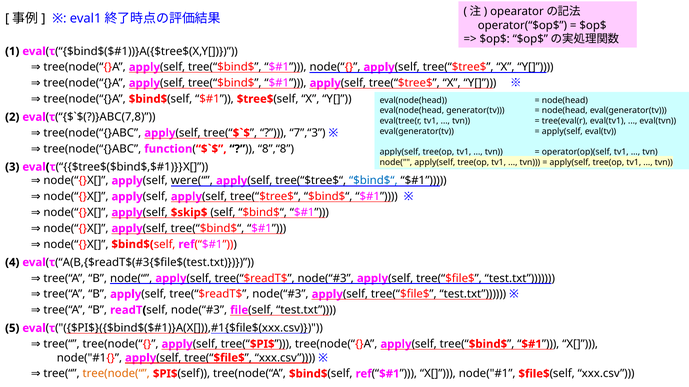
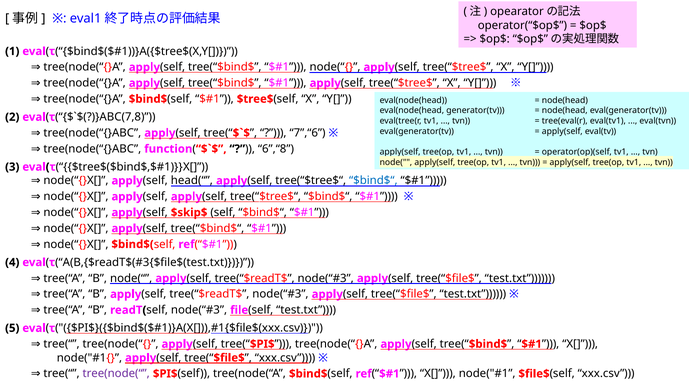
7”,“3: 7”,“3 -> 7”,“6
8”,“8: 8”,“8 -> 6”,“8
were(“: were(“ -> head(“
tree(node(“ colour: orange -> purple
